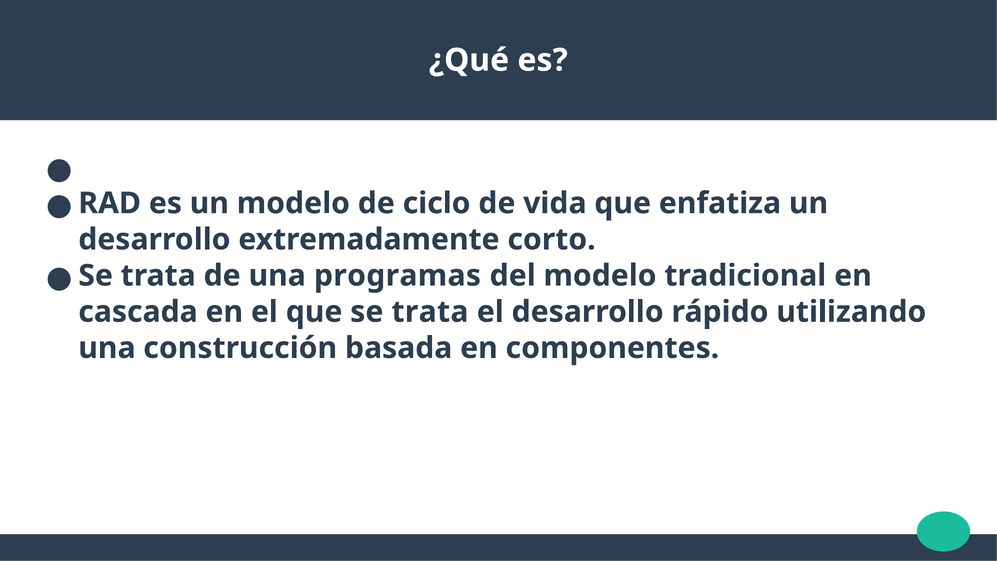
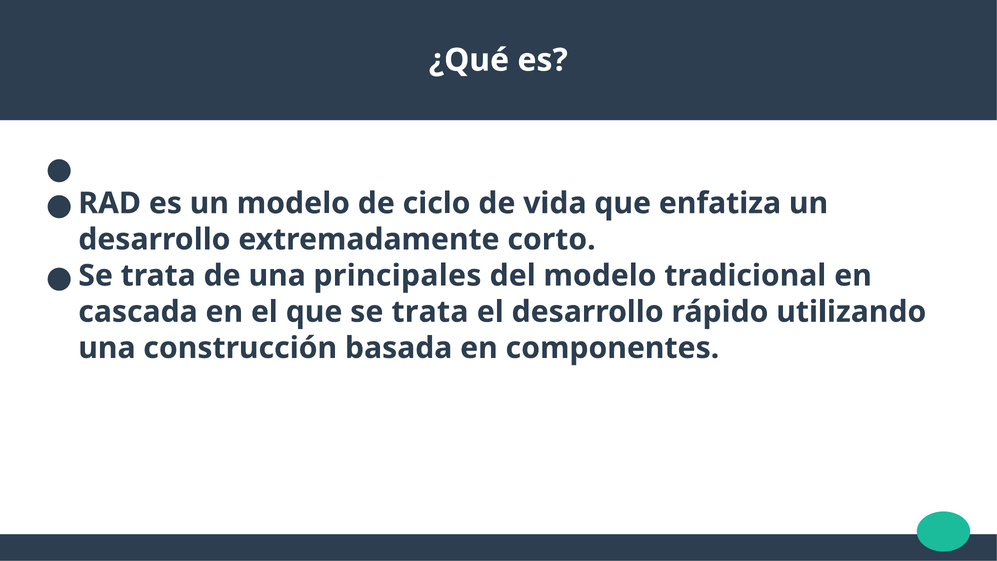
programas: programas -> principales
